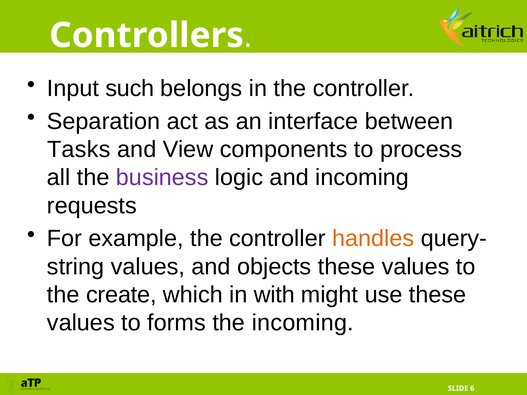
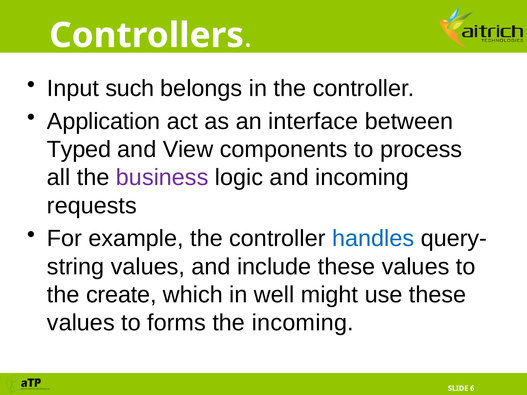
Separation: Separation -> Application
Tasks: Tasks -> Typed
handles colour: orange -> blue
objects: objects -> include
with: with -> well
